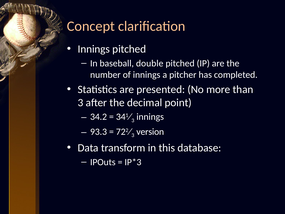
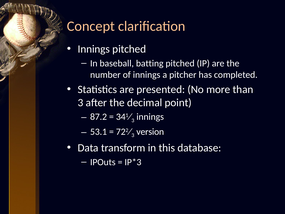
double: double -> batting
34.2: 34.2 -> 87.2
93.3: 93.3 -> 53.1
